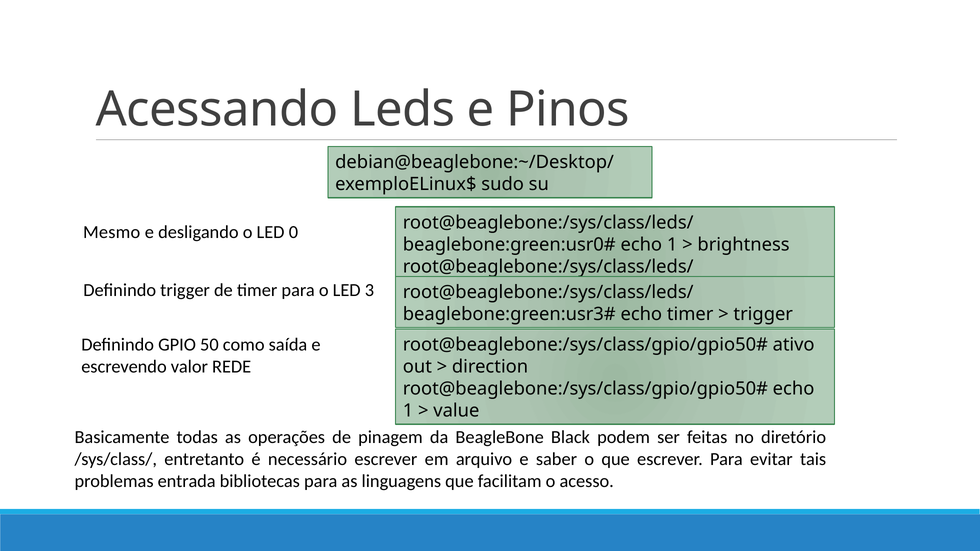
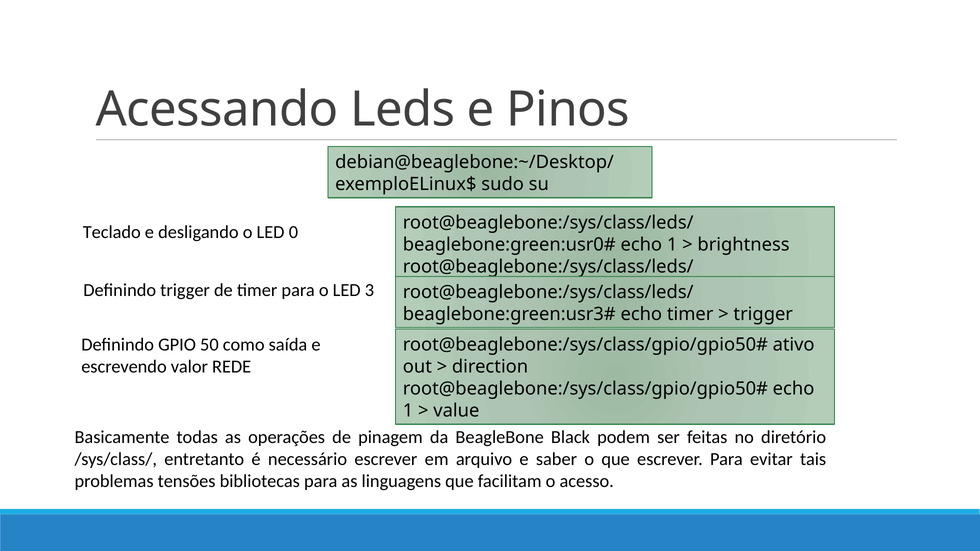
Mesmo: Mesmo -> Teclado
entrada: entrada -> tensões
